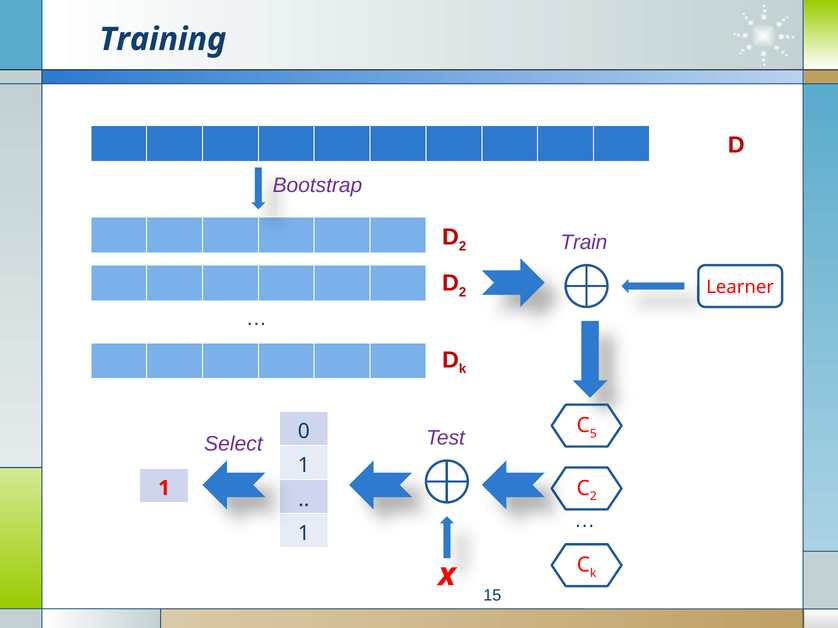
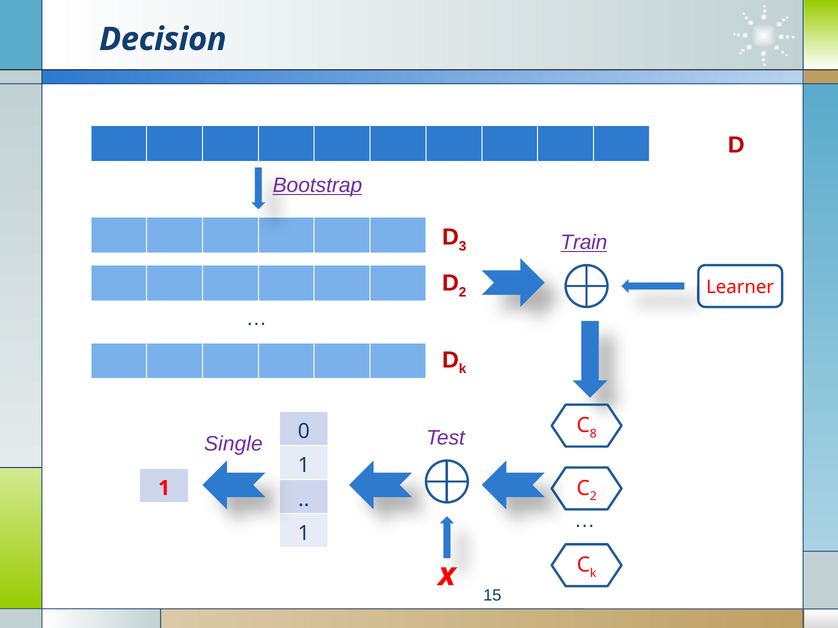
Training: Training -> Decision
Bootstrap underline: none -> present
2 at (463, 246): 2 -> 3
Train underline: none -> present
5: 5 -> 8
Select: Select -> Single
